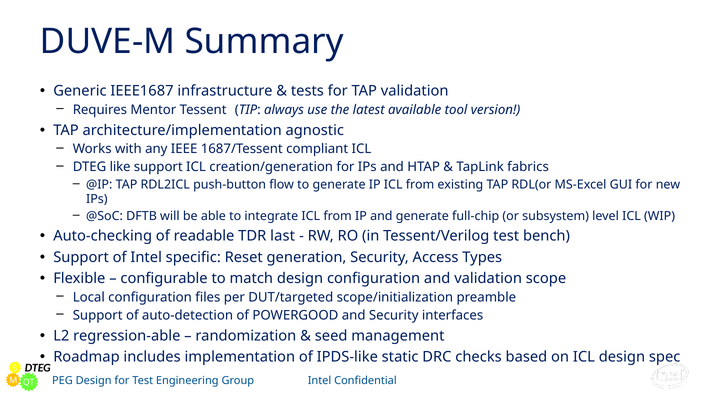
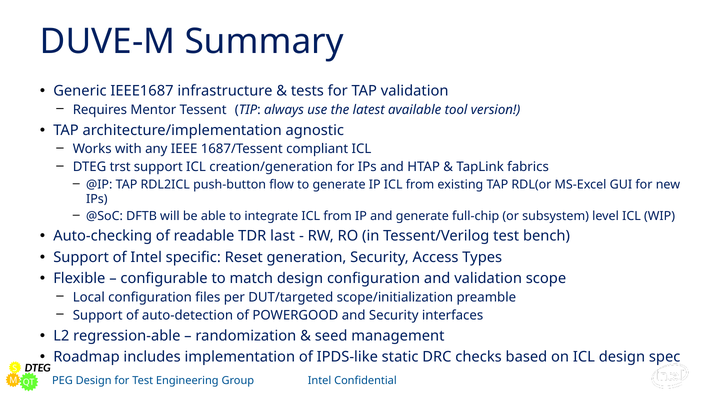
like: like -> trst
